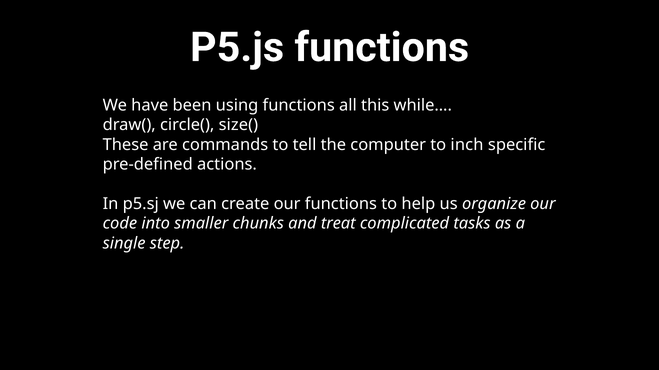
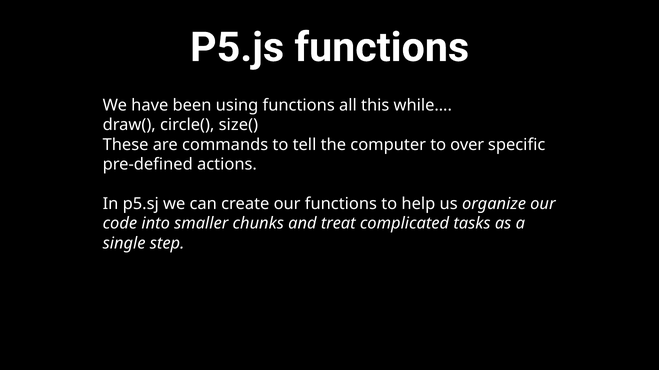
inch: inch -> over
